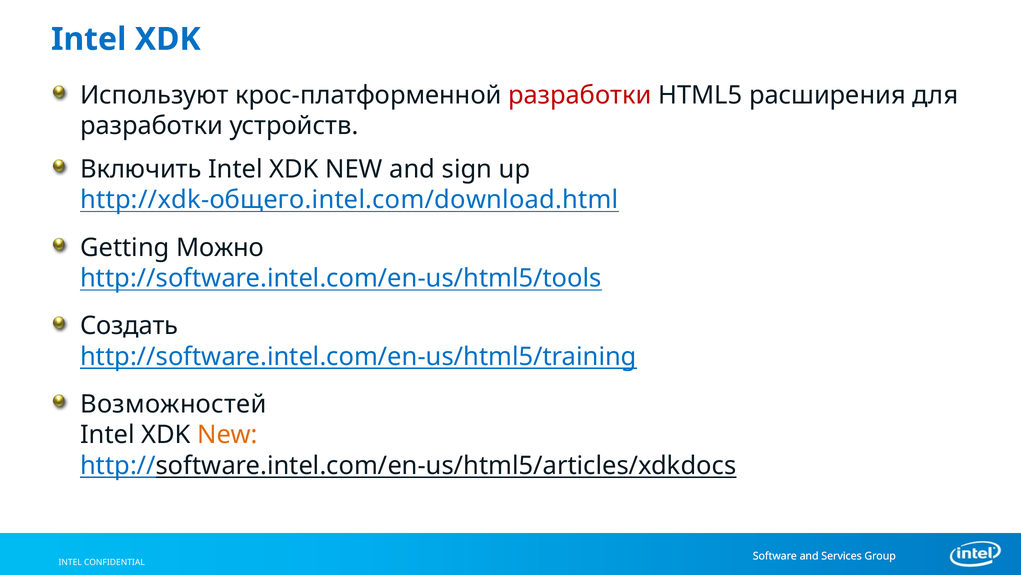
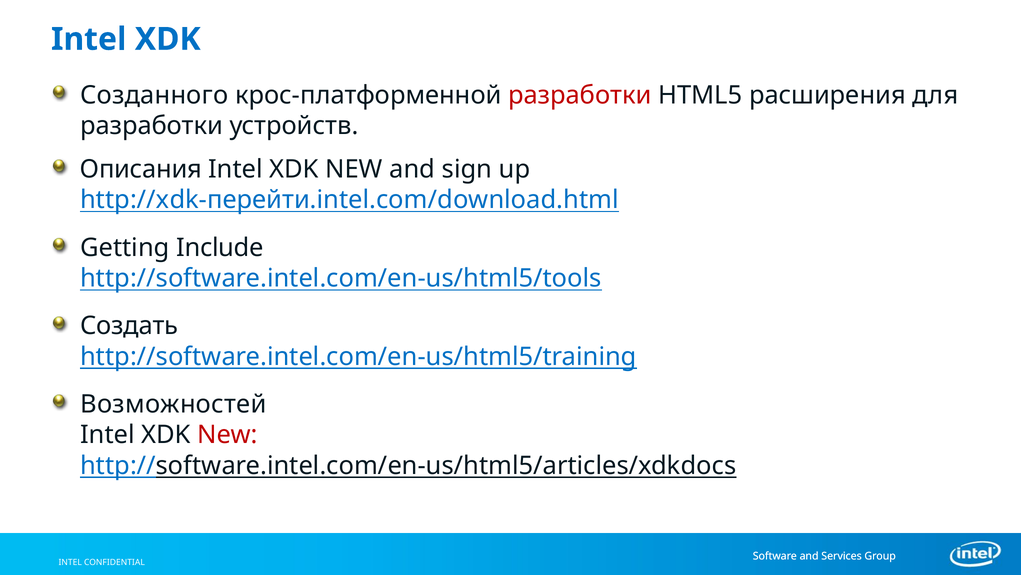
Используют: Используют -> Созданного
Включить: Включить -> Описания
http://xdk-общего.intel.com/download.html: http://xdk-общего.intel.com/download.html -> http://xdk-перейти.intel.com/download.html
Можно: Можно -> Include
New at (228, 434) colour: orange -> red
